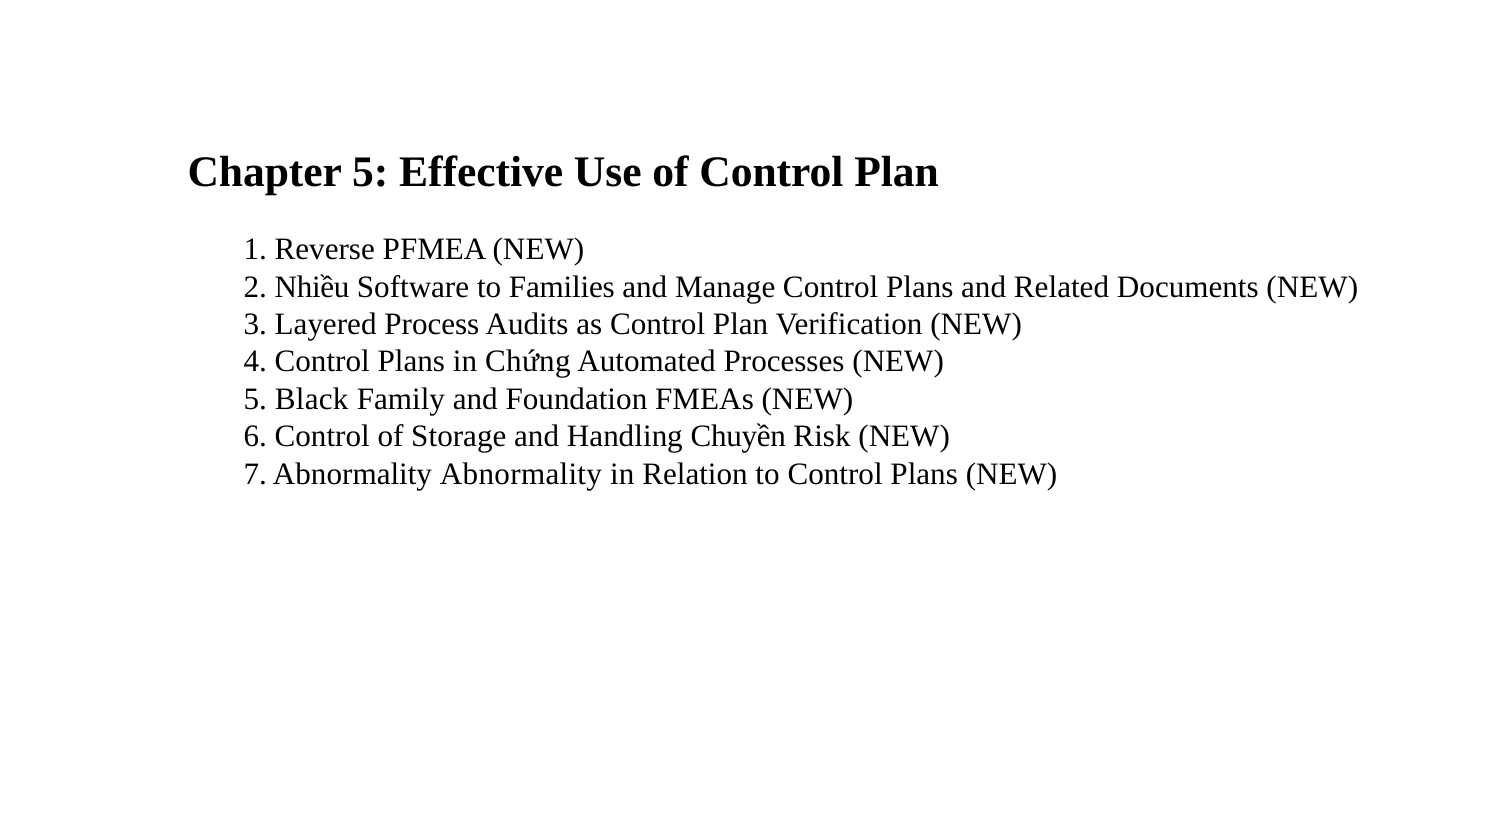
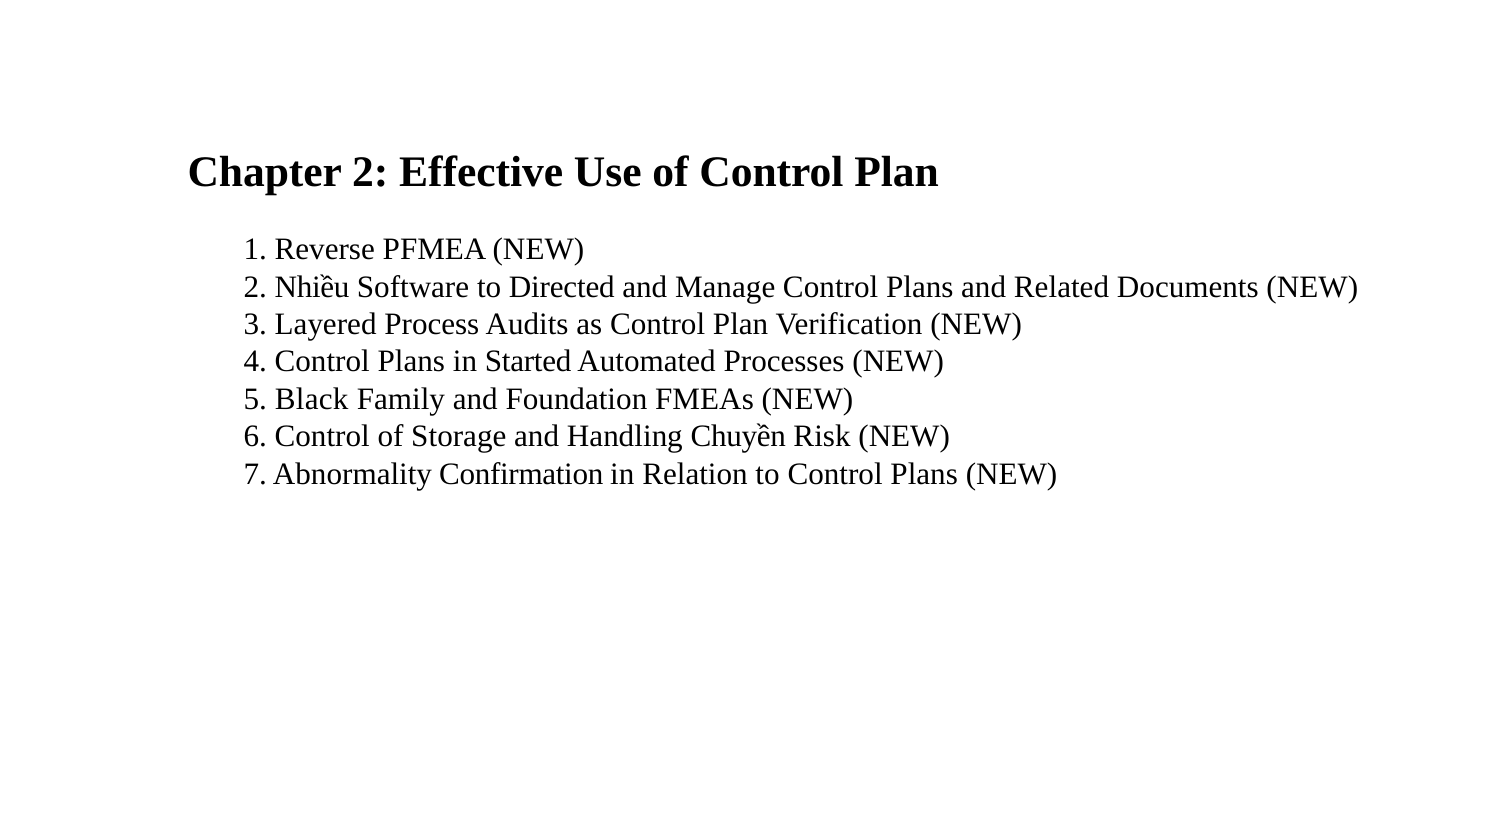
Chapter 5: 5 -> 2
Families: Families -> Directed
Chứng: Chứng -> Started
Abnormality Abnormality: Abnormality -> Confirmation
